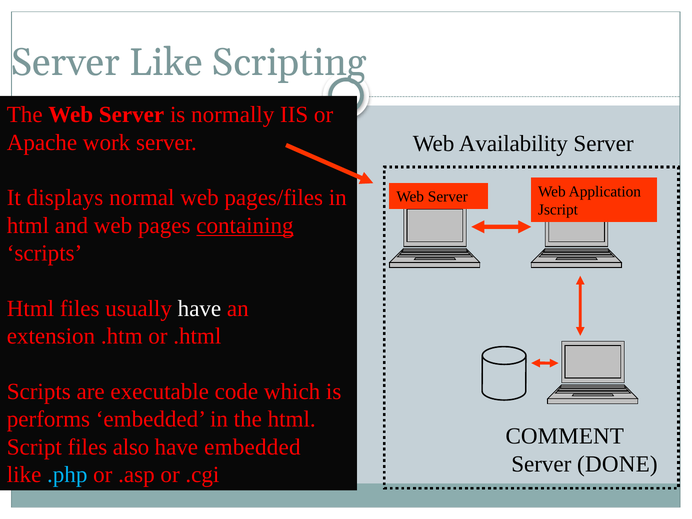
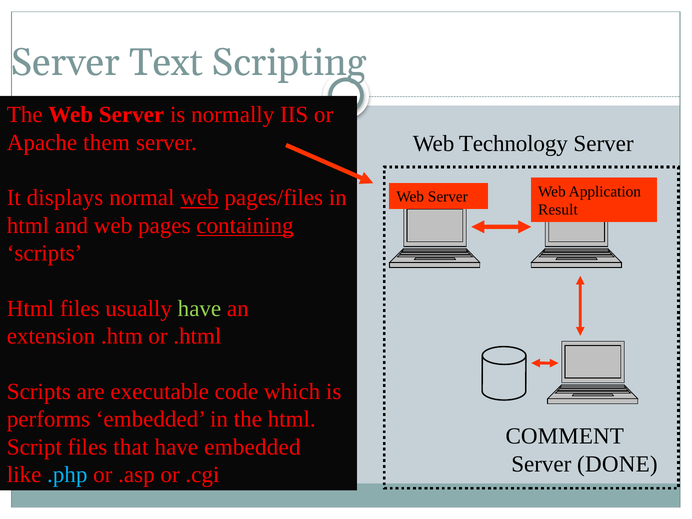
Server Like: Like -> Text
work: work -> them
Availability: Availability -> Technology
web at (199, 198) underline: none -> present
Jscript: Jscript -> Result
have at (199, 309) colour: white -> light green
also: also -> that
